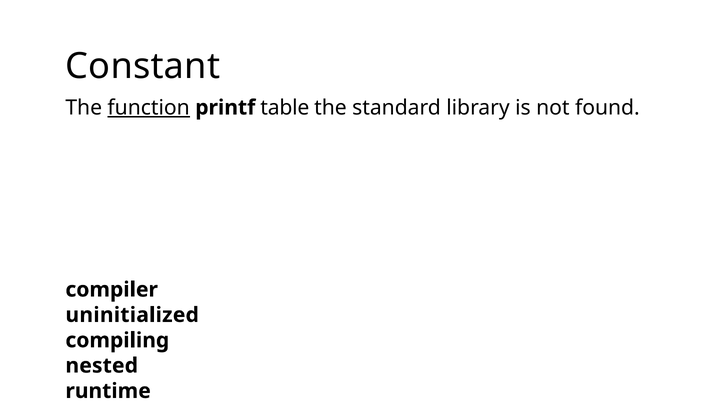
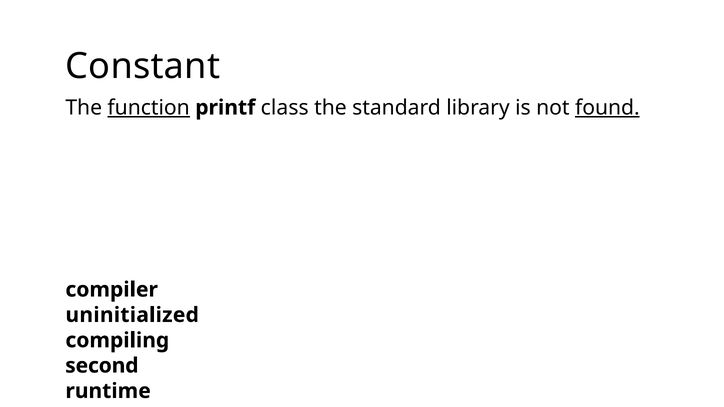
table: table -> class
found underline: none -> present
nested: nested -> second
